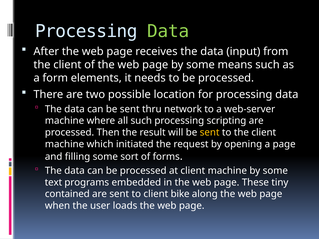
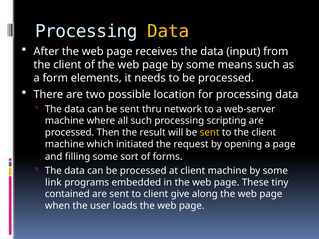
Data at (168, 31) colour: light green -> yellow
text: text -> link
bike: bike -> give
